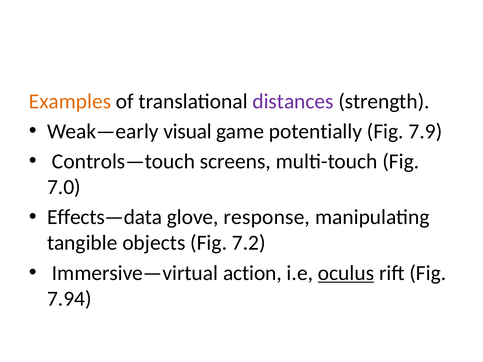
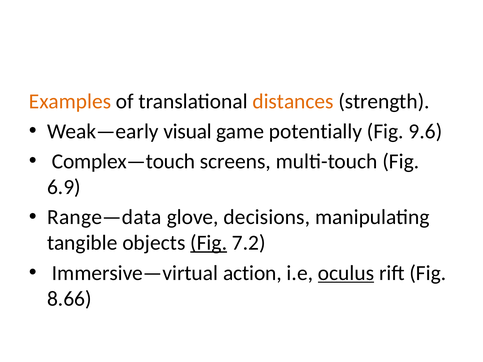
distances colour: purple -> orange
7.9: 7.9 -> 9.6
Controls—touch: Controls—touch -> Complex—touch
7.0: 7.0 -> 6.9
Effects—data: Effects—data -> Range—data
response: response -> decisions
Fig at (209, 243) underline: none -> present
7.94: 7.94 -> 8.66
